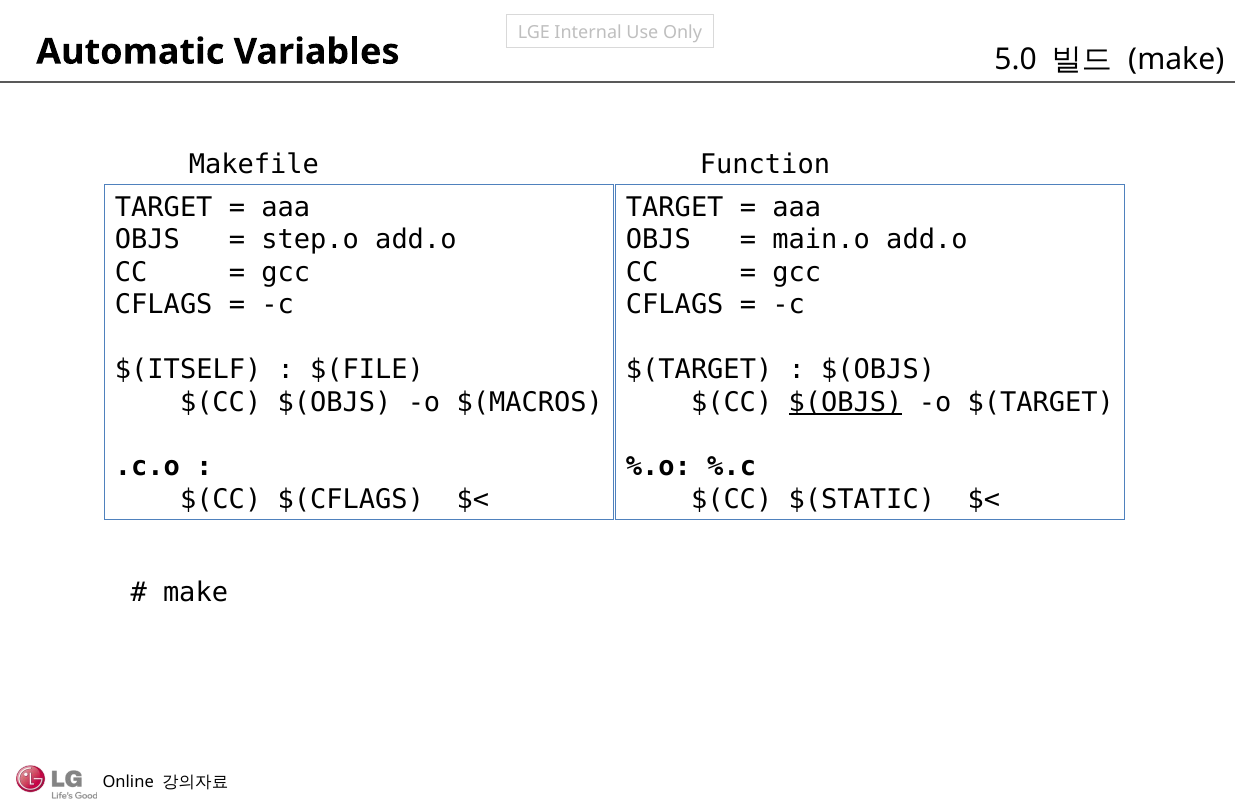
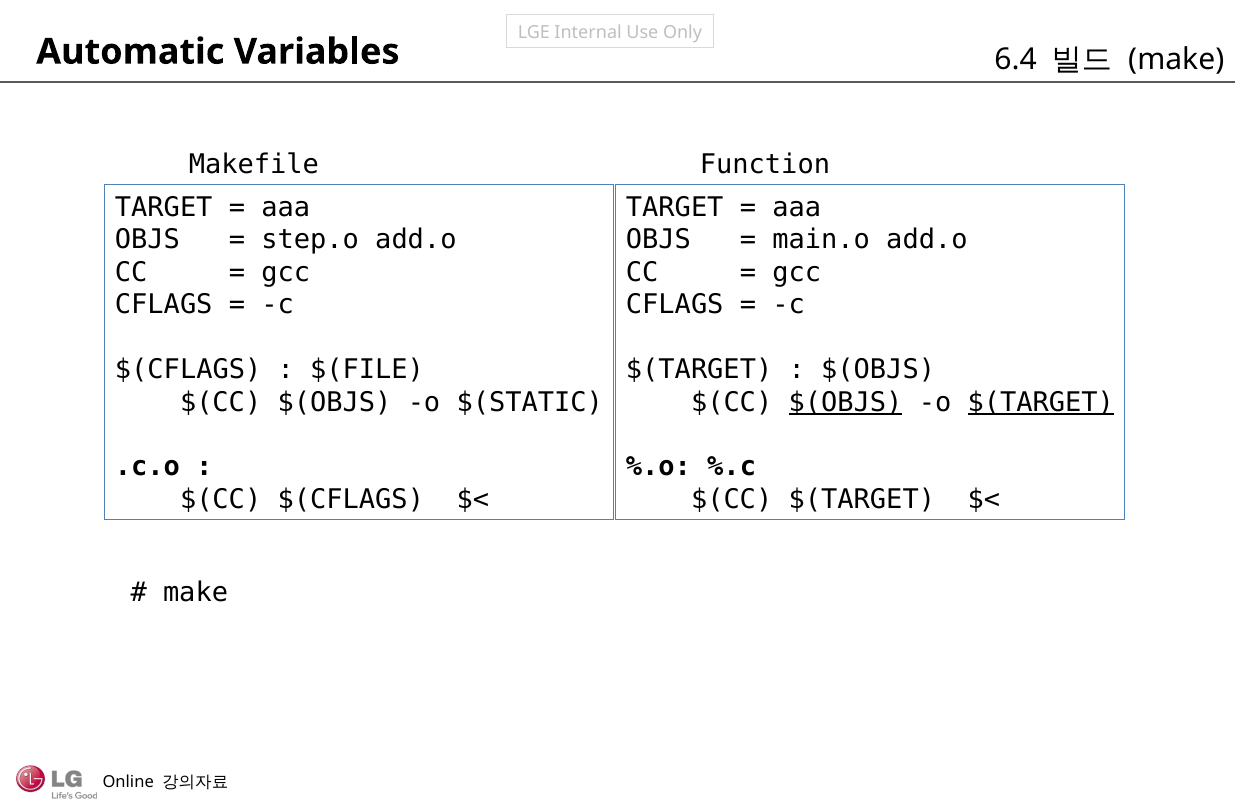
5.0: 5.0 -> 6.4
$(ITSELF at (188, 370): $(ITSELF -> $(CFLAGS
$(MACROS: $(MACROS -> $(STATIC
$(TARGET at (1041, 402) underline: none -> present
$(CC $(STATIC: $(STATIC -> $(TARGET
